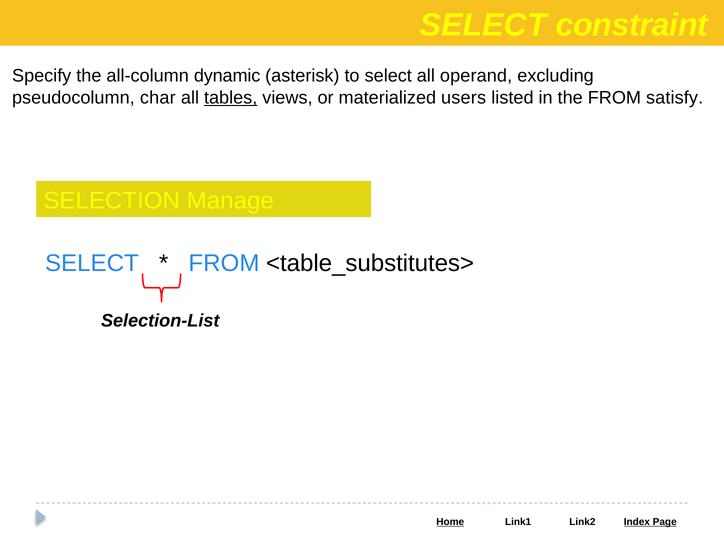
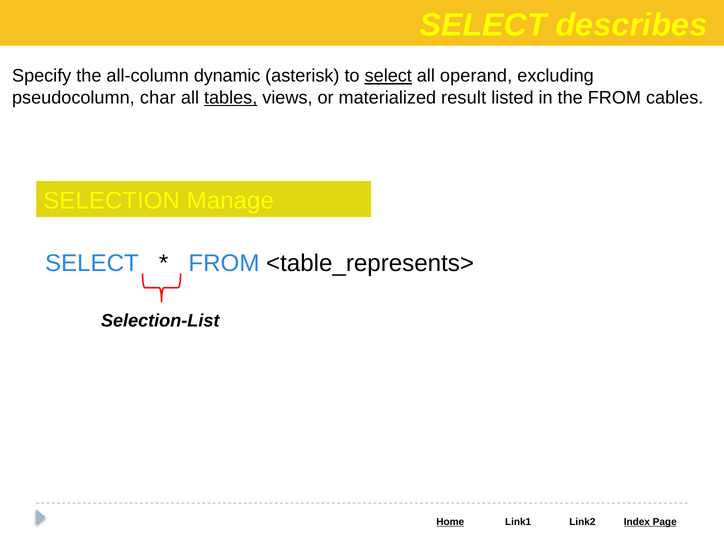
constraint: constraint -> describes
select at (388, 76) underline: none -> present
users: users -> result
satisfy: satisfy -> cables
<table_substitutes>: <table_substitutes> -> <table_represents>
